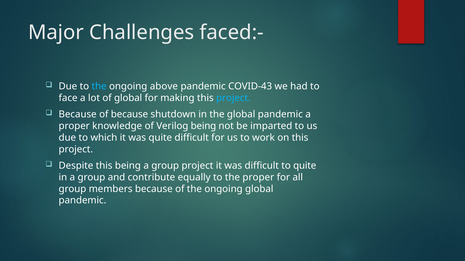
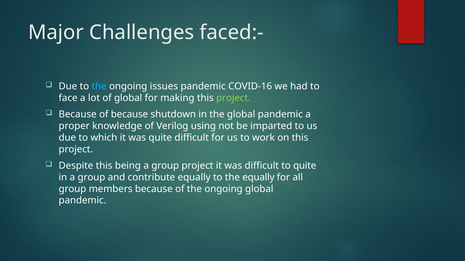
above: above -> issues
COVID-43: COVID-43 -> COVID-16
project at (233, 98) colour: light blue -> light green
Verilog being: being -> using
the proper: proper -> equally
